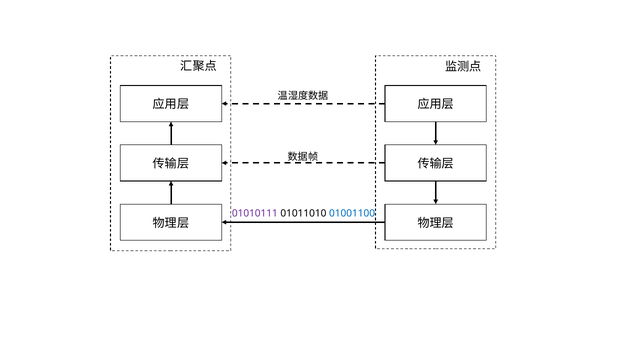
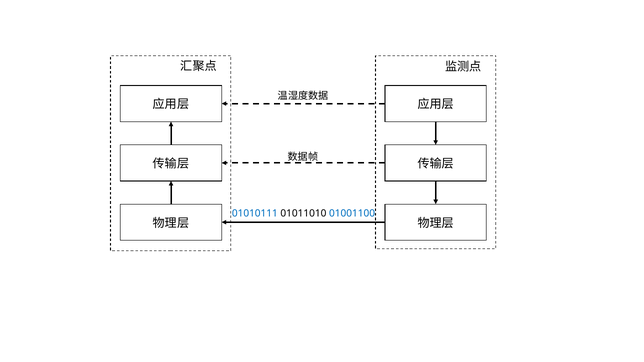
01010111 colour: purple -> blue
